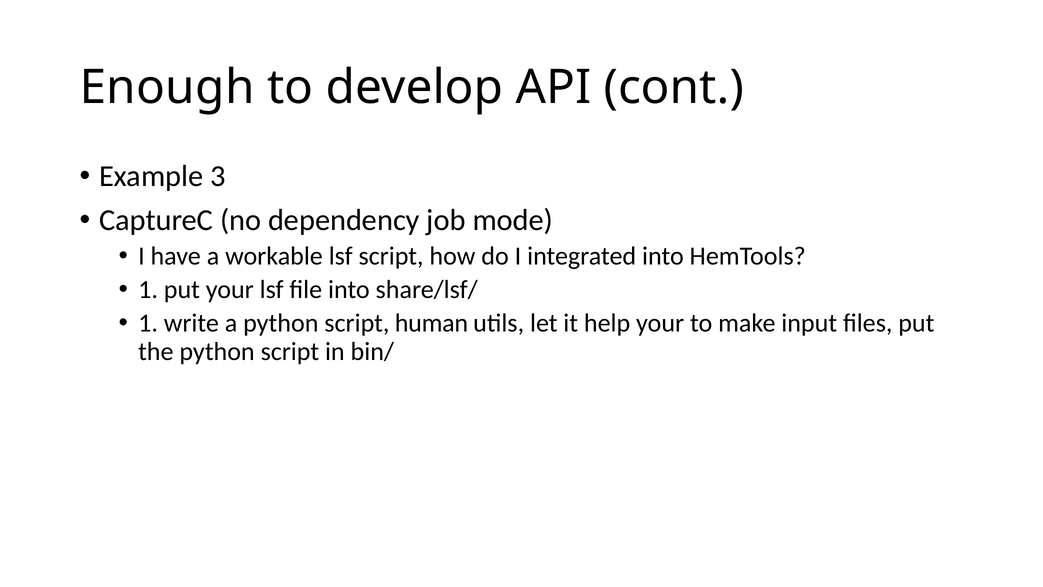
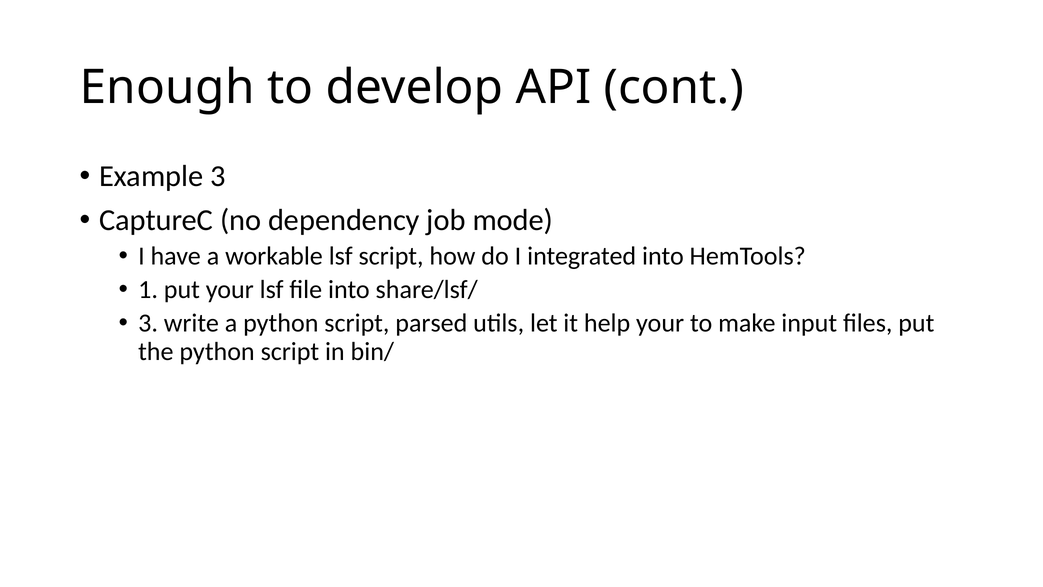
1 at (148, 323): 1 -> 3
human: human -> parsed
